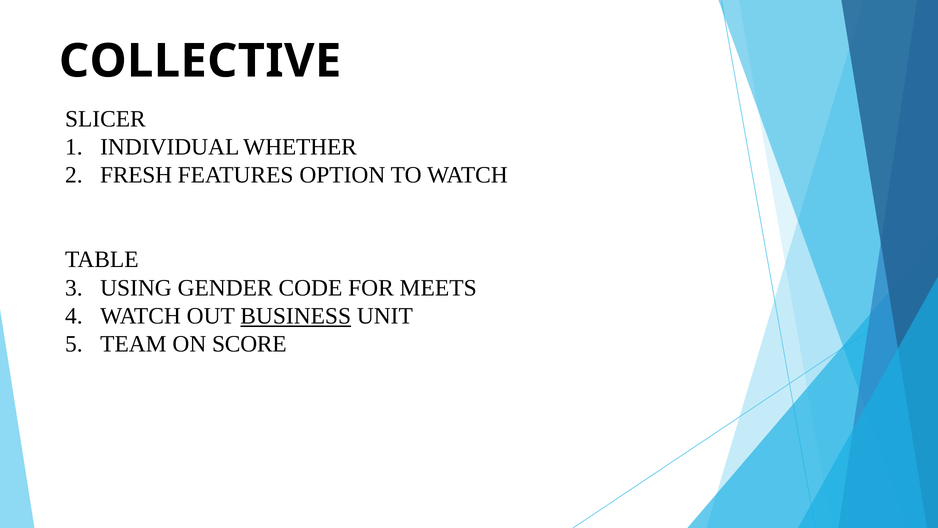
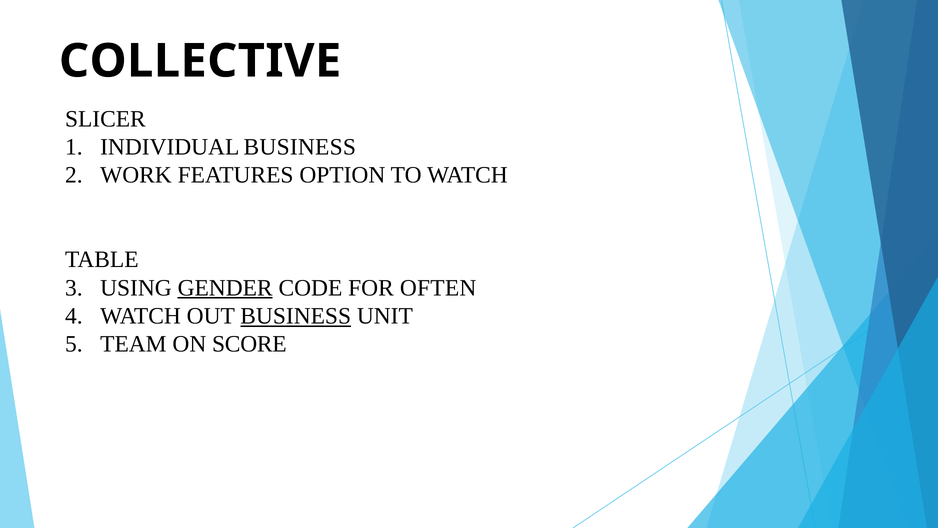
INDIVIDUAL WHETHER: WHETHER -> BUSINESS
FRESH: FRESH -> WORK
GENDER underline: none -> present
MEETS: MEETS -> OFTEN
